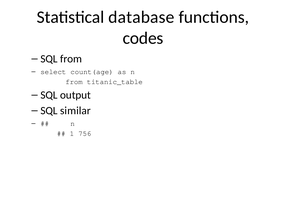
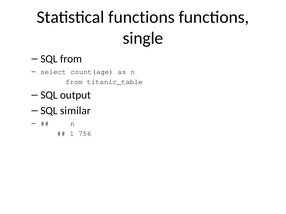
Statistical database: database -> functions
codes: codes -> single
